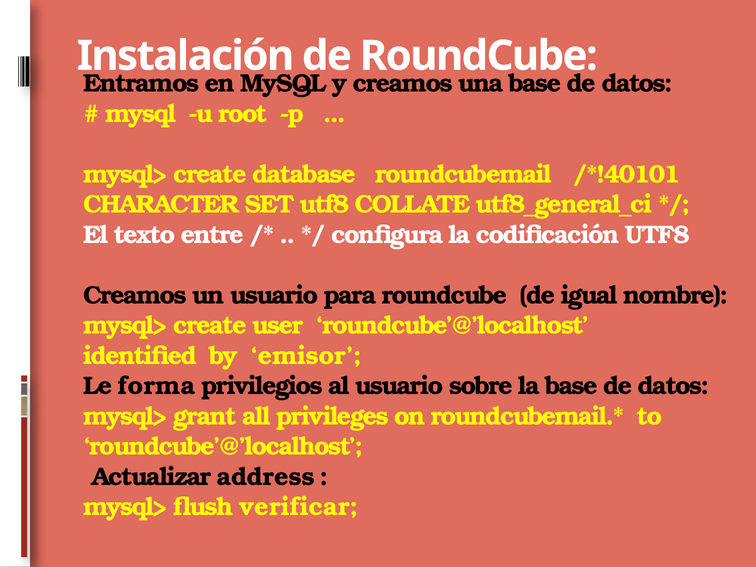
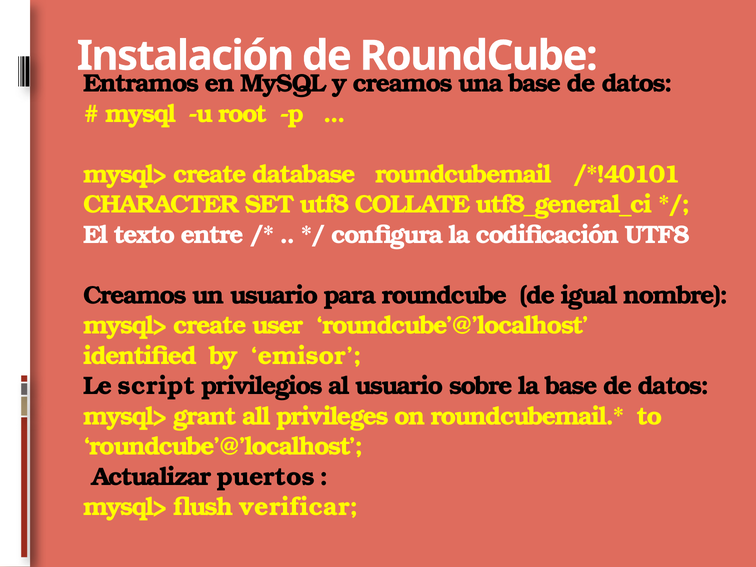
forma: forma -> script
address: address -> puertos
